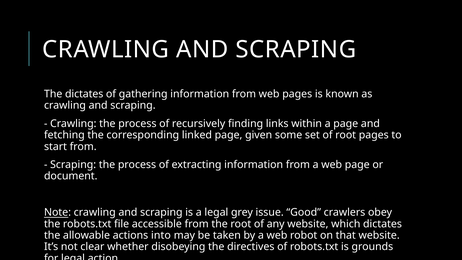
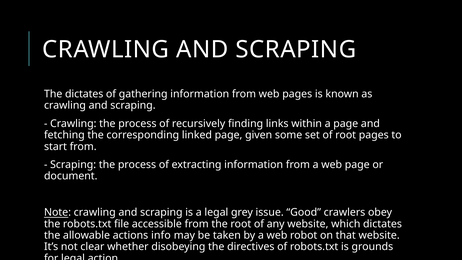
into: into -> info
